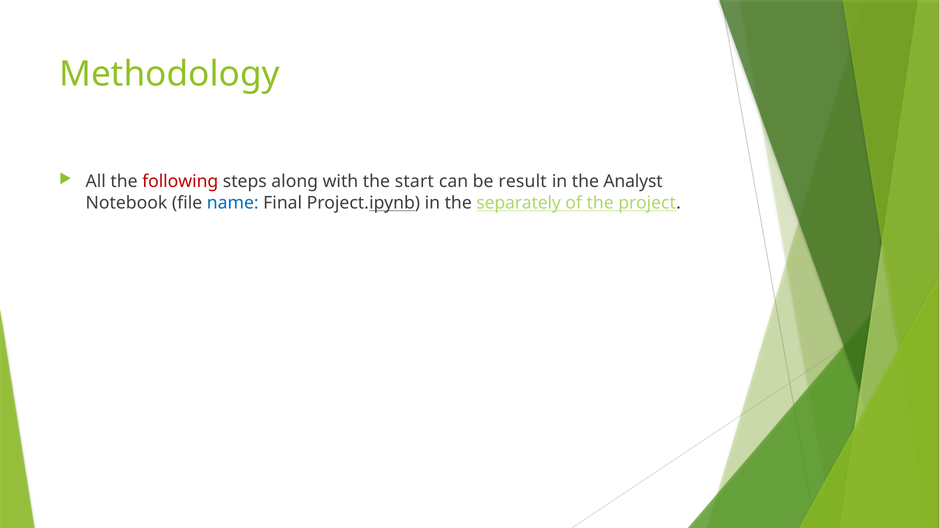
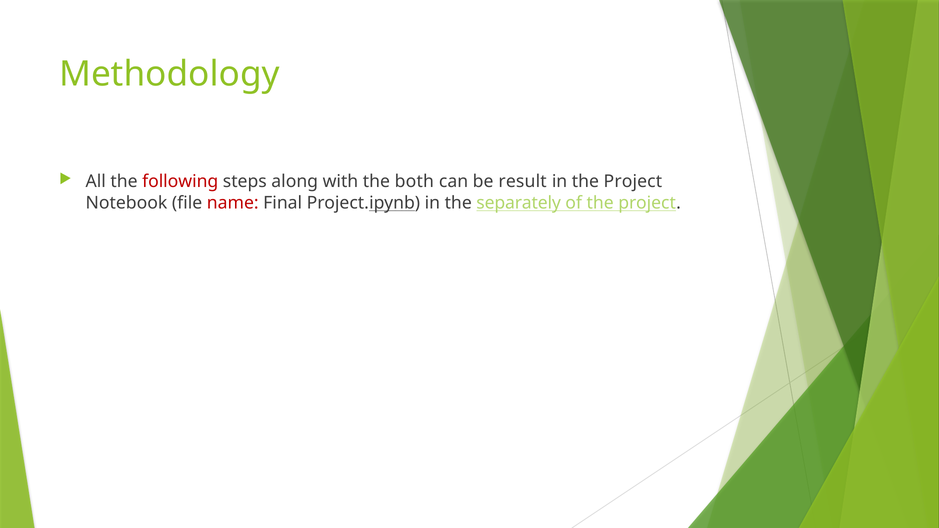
start: start -> both
in the Analyst: Analyst -> Project
name colour: blue -> red
